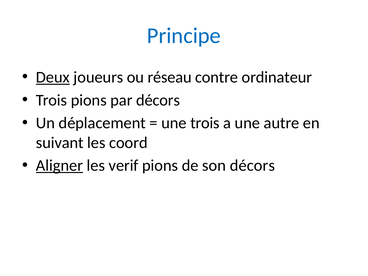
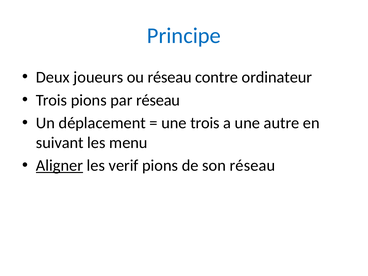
Deux underline: present -> none
par décors: décors -> réseau
coord: coord -> menu
son décors: décors -> réseau
